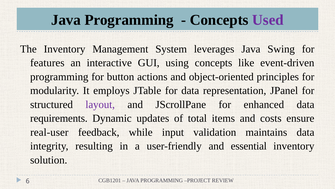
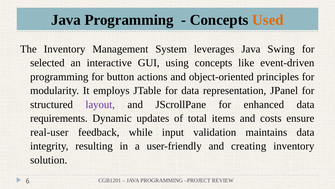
Used colour: purple -> orange
features: features -> selected
essential: essential -> creating
